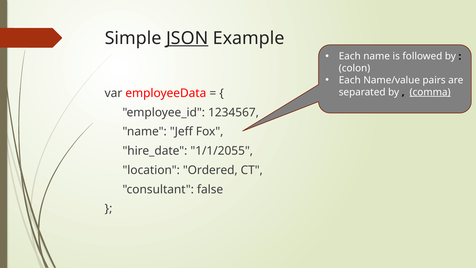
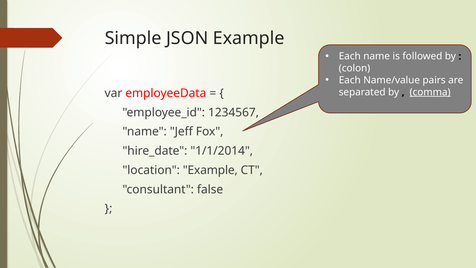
JSON underline: present -> none
1/1/2055: 1/1/2055 -> 1/1/2014
location Ordered: Ordered -> Example
